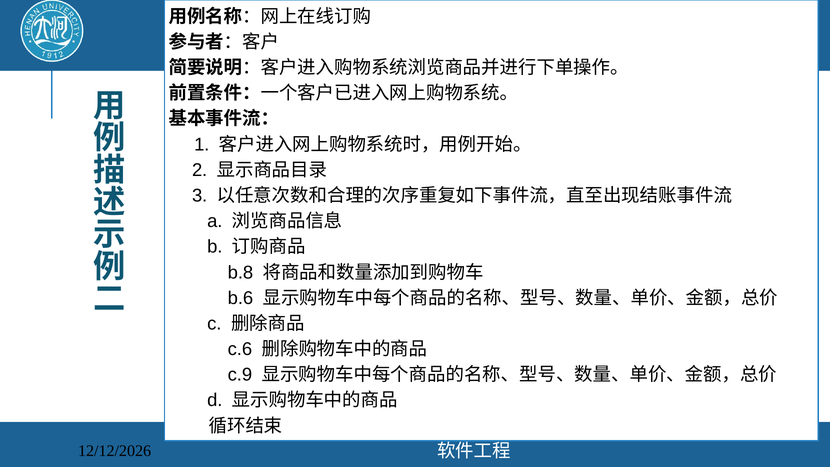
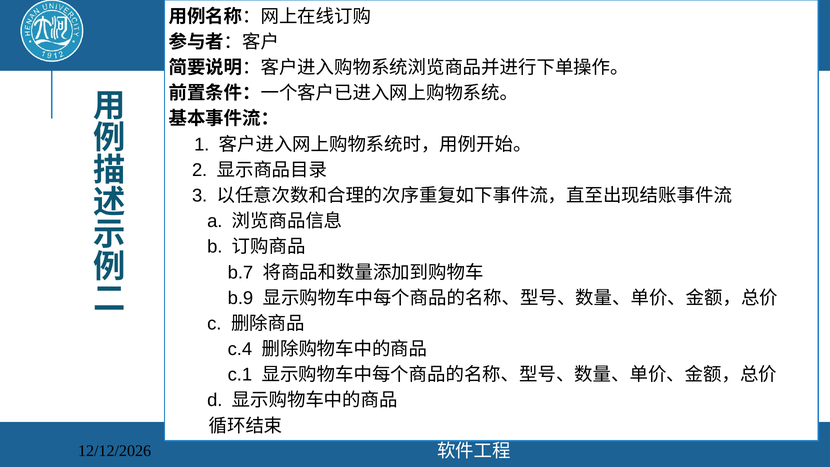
b.8: b.8 -> b.7
b.6: b.6 -> b.9
c.6: c.6 -> c.4
c.9: c.9 -> c.1
